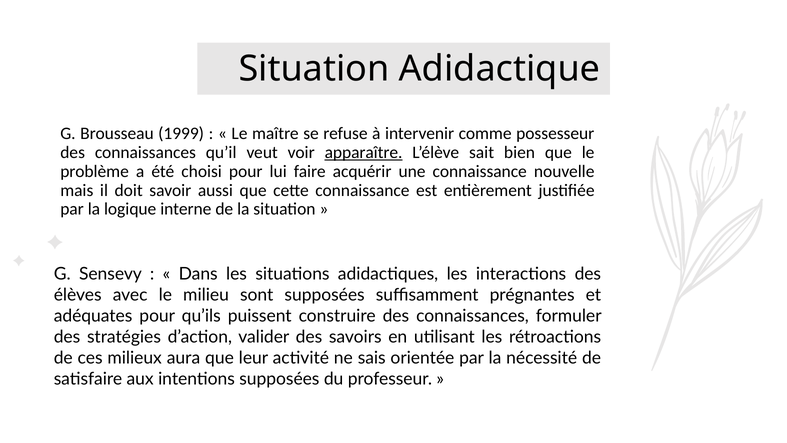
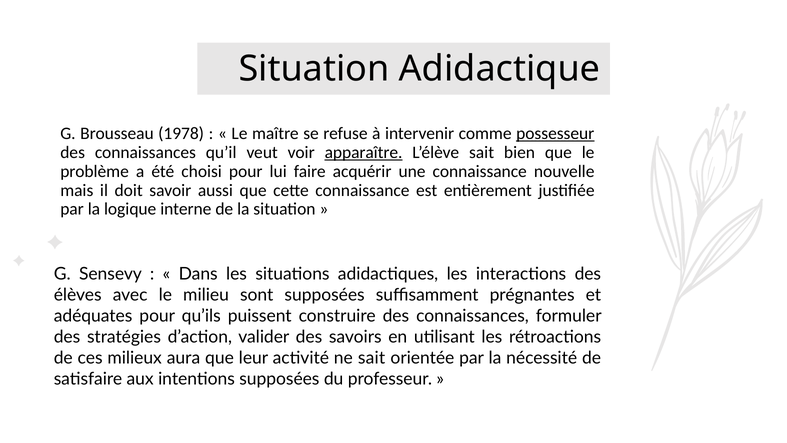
1999: 1999 -> 1978
possesseur underline: none -> present
ne sais: sais -> sait
